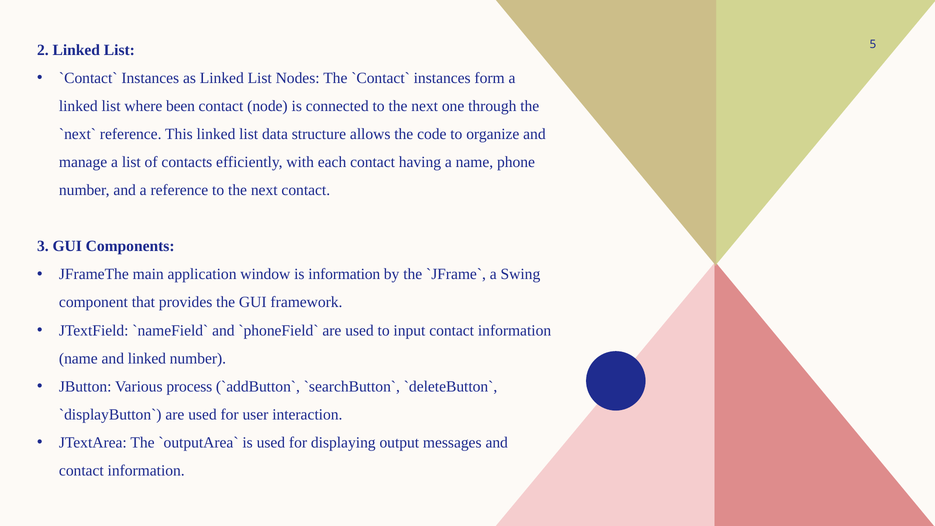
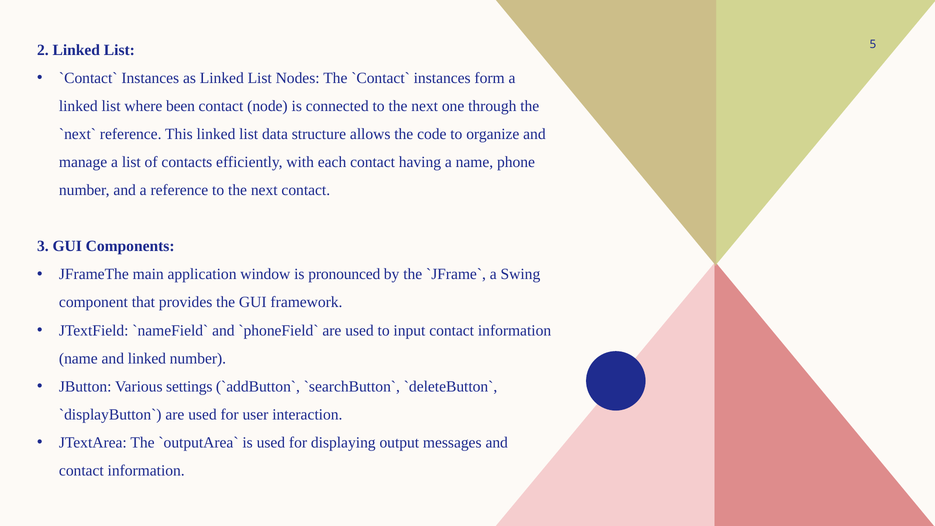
is information: information -> pronounced
process: process -> settings
